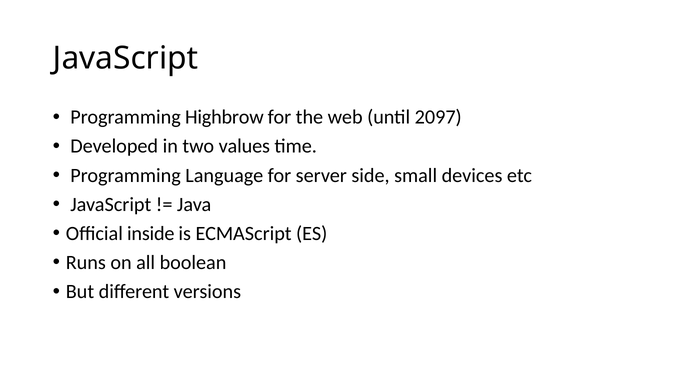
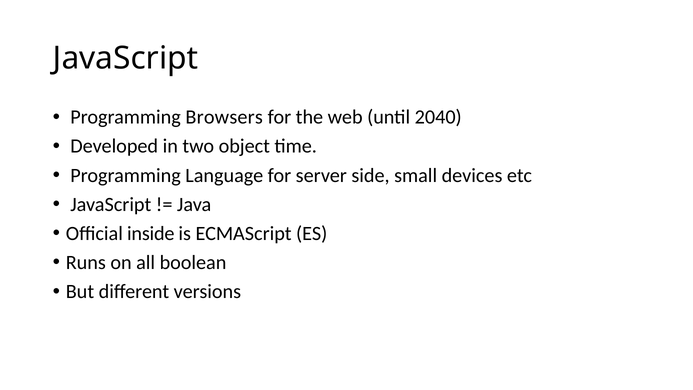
Highbrow: Highbrow -> Browsers
2097: 2097 -> 2040
values: values -> object
